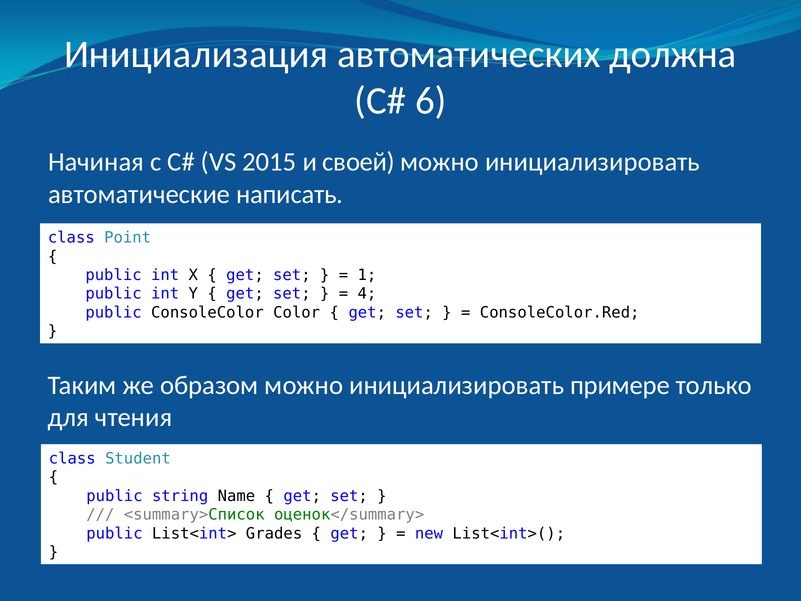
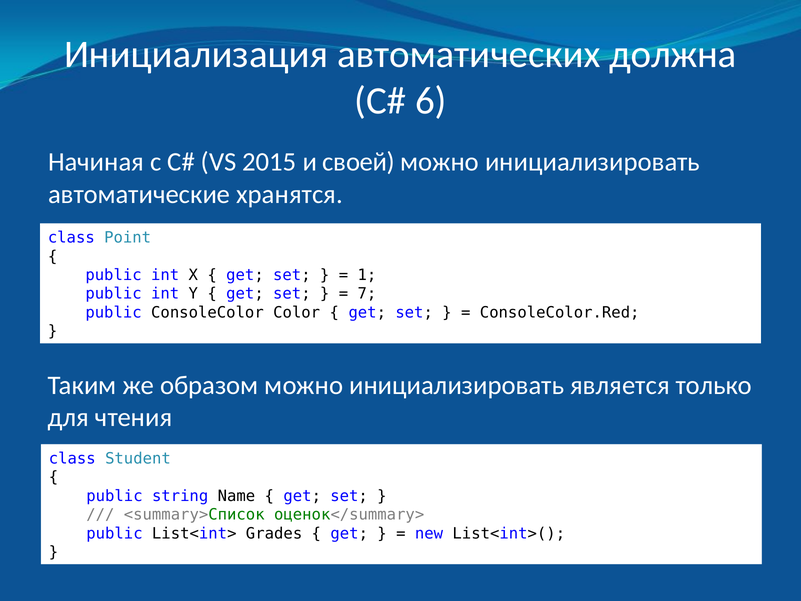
написать: написать -> хранятся
4: 4 -> 7
примере: примере -> является
